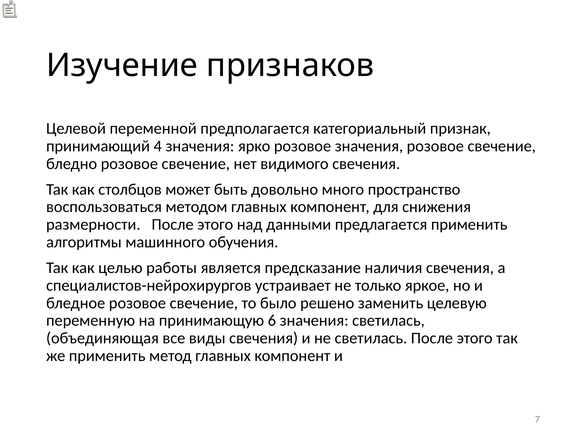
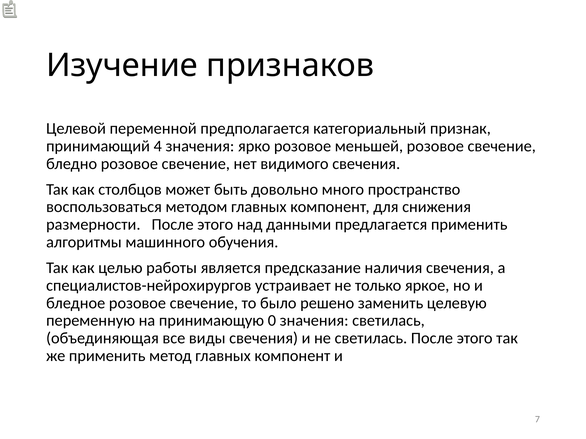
розовое значения: значения -> меньшей
6: 6 -> 0
